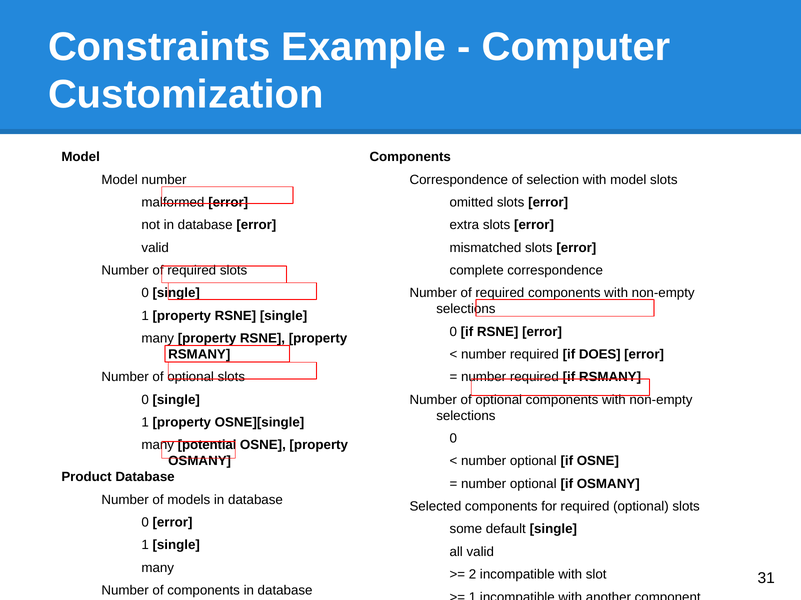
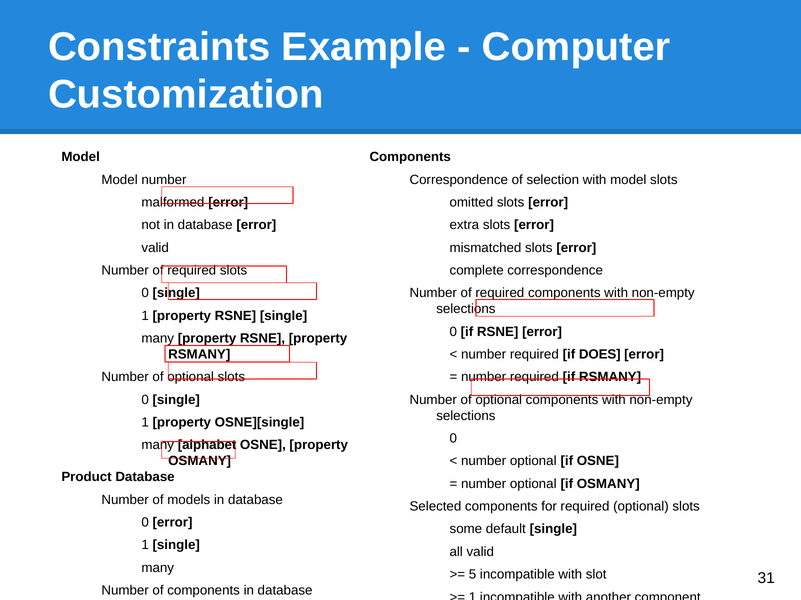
potential: potential -> alphabet
2: 2 -> 5
